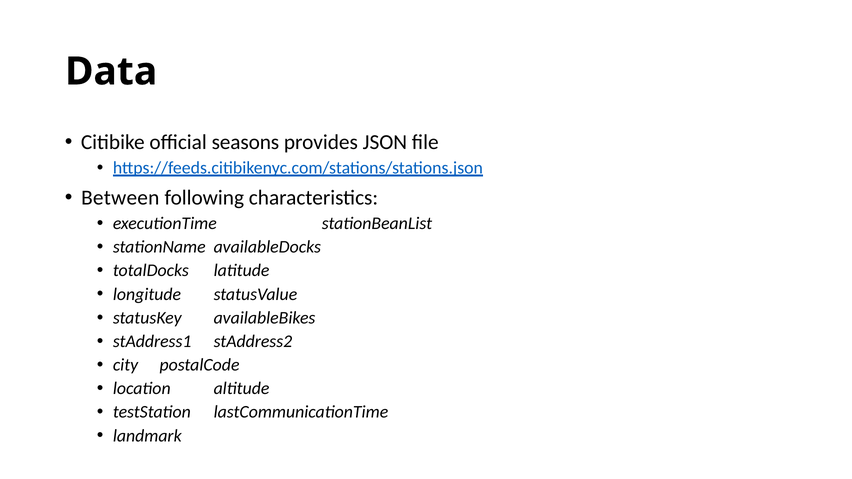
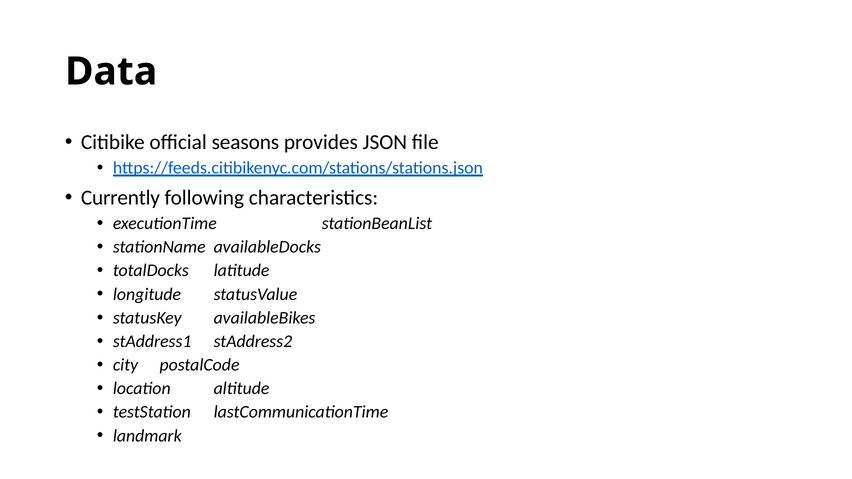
Between: Between -> Currently
